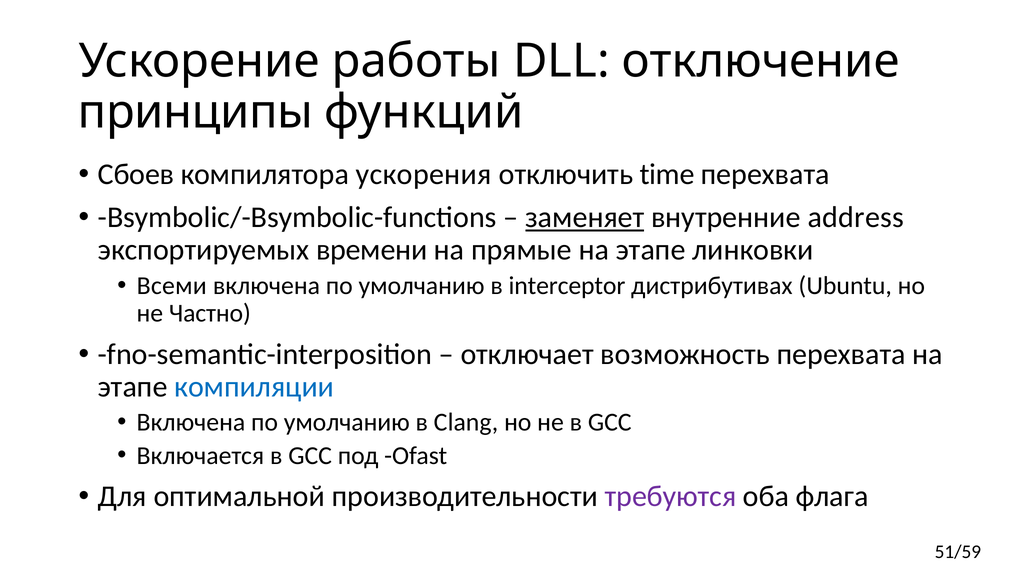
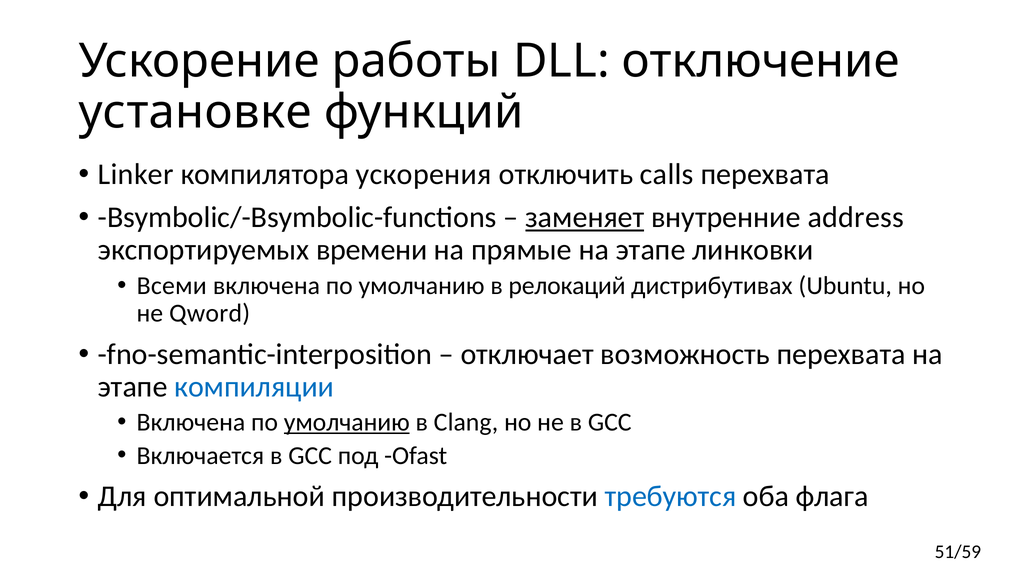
принципы: принципы -> установке
Сбоев: Сбоев -> Linker
time: time -> calls
interceptor: interceptor -> релокаций
Частно: Частно -> Qword
умолчанию at (347, 422) underline: none -> present
требуются colour: purple -> blue
